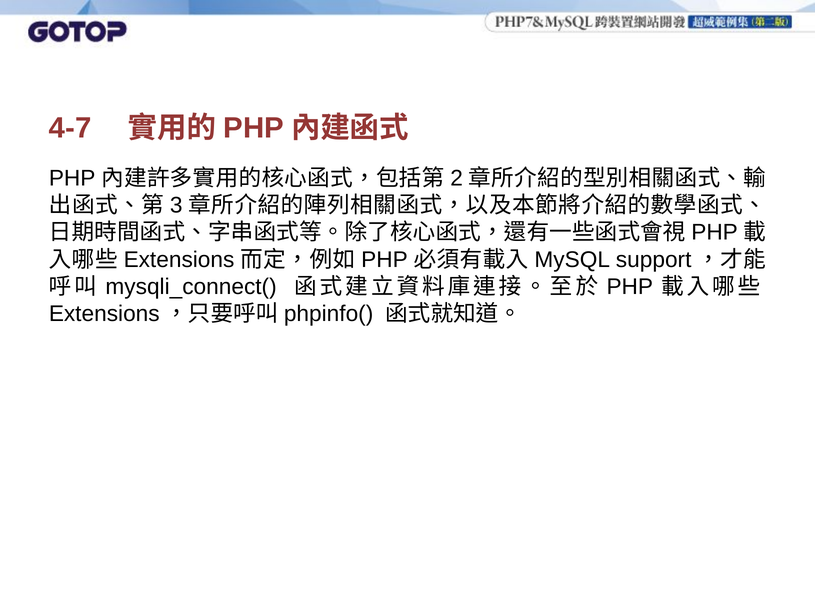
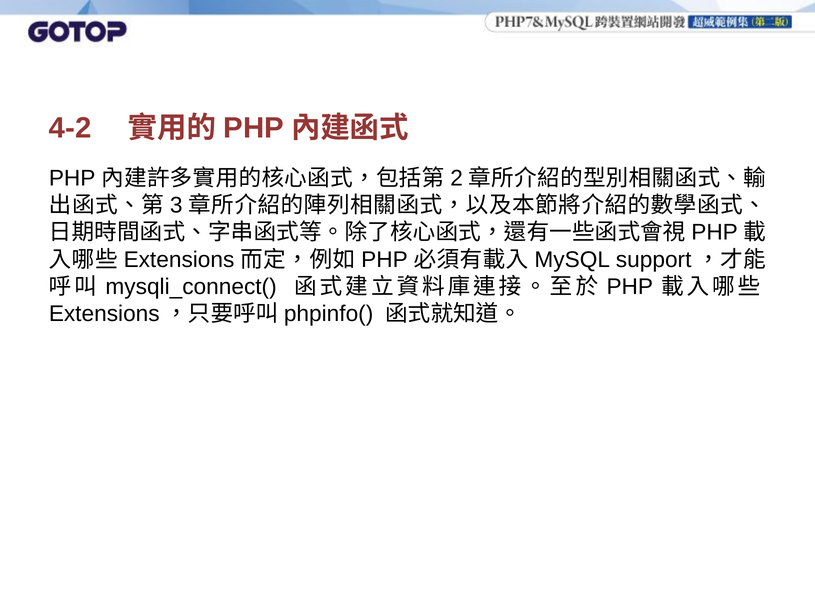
4-7: 4-7 -> 4-2
